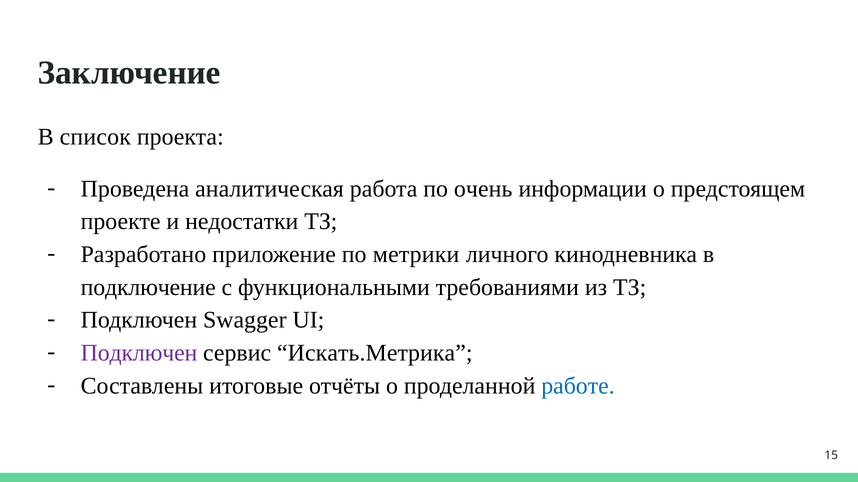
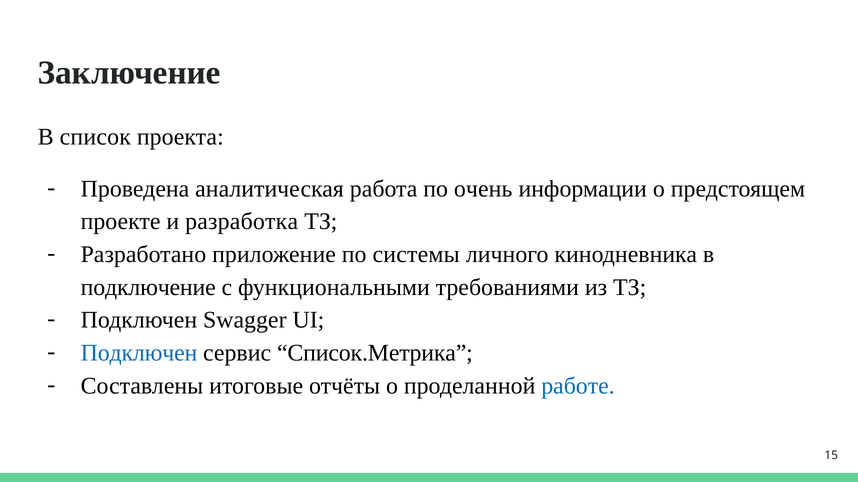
недостатки: недостатки -> разработка
метрики: метрики -> системы
Подключен at (139, 353) colour: purple -> blue
Искать.Метрика: Искать.Метрика -> Список.Метрика
